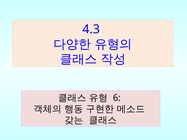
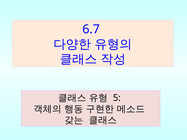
4.3: 4.3 -> 6.7
6: 6 -> 5
